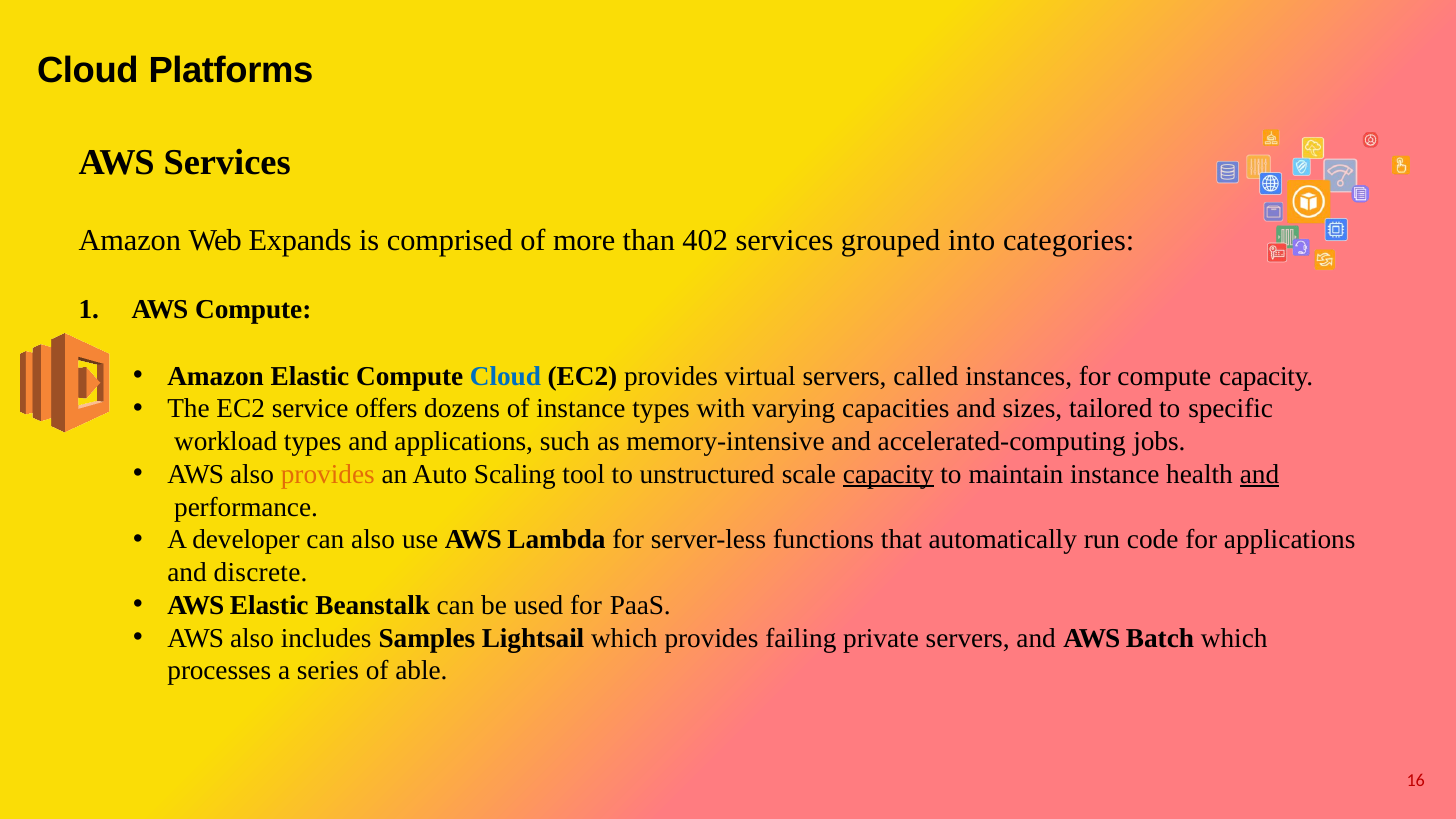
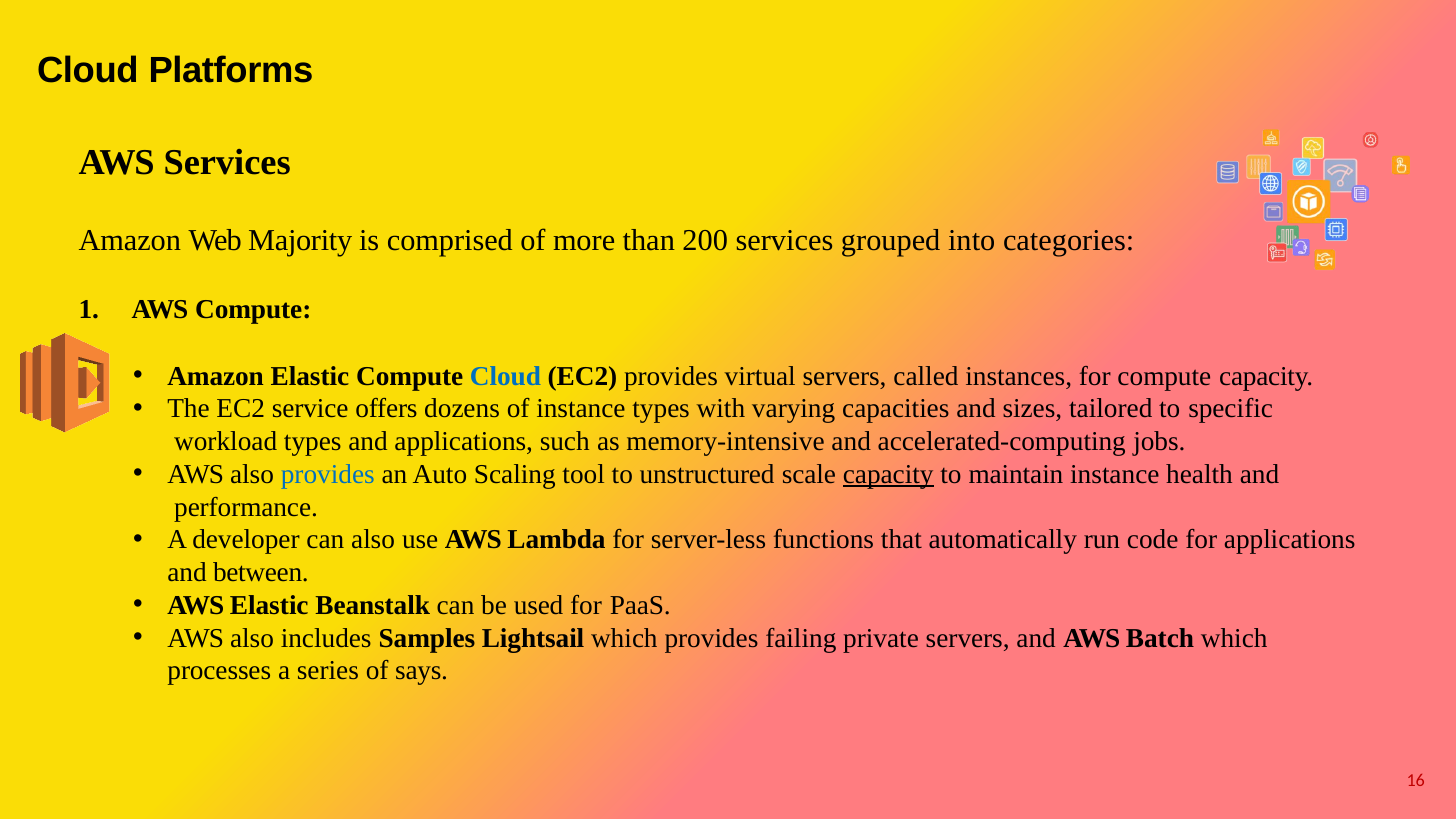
Expands: Expands -> Majority
402: 402 -> 200
provides at (328, 474) colour: orange -> blue
and at (1259, 474) underline: present -> none
discrete: discrete -> between
able: able -> says
